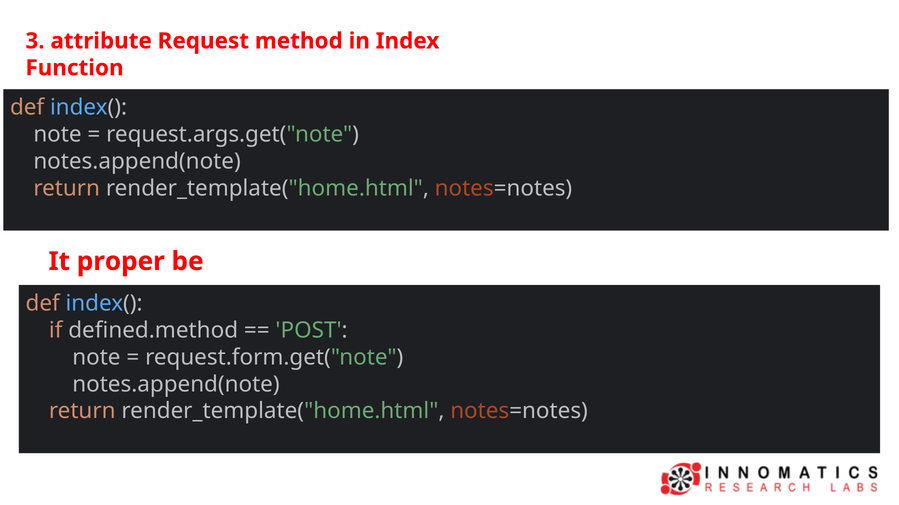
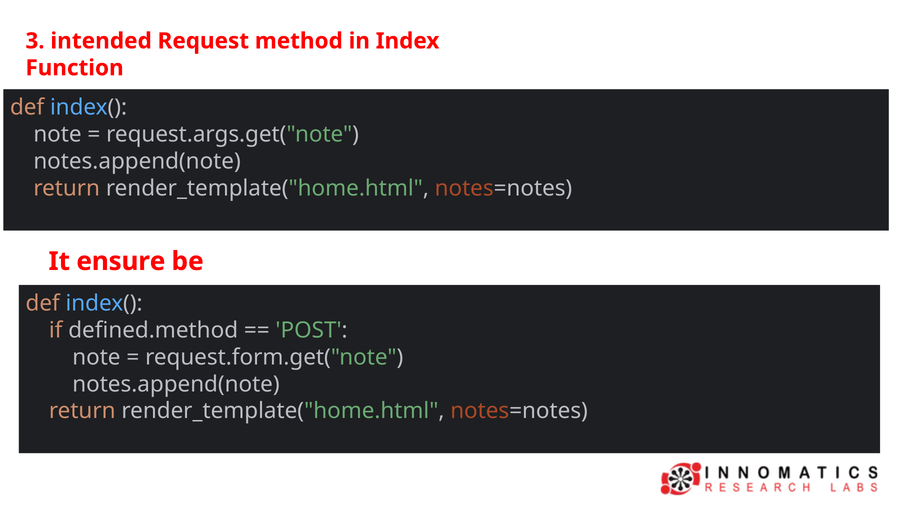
attribute: attribute -> intended
proper: proper -> ensure
